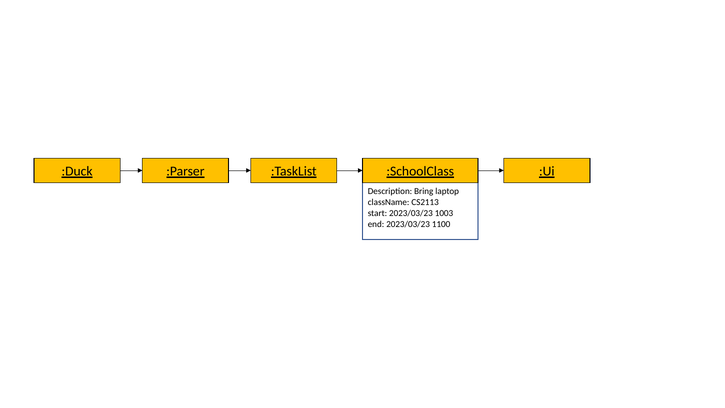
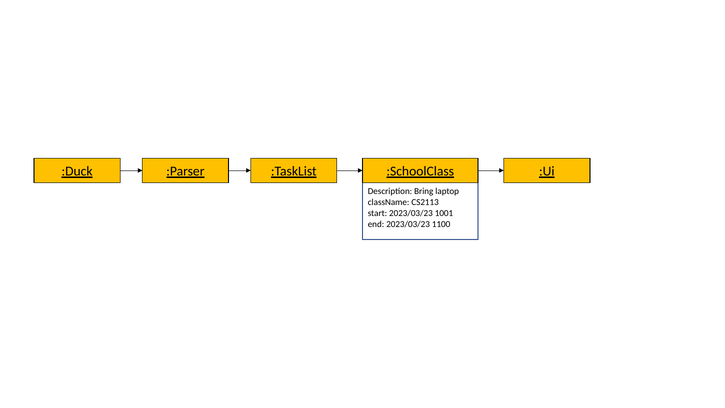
1003: 1003 -> 1001
